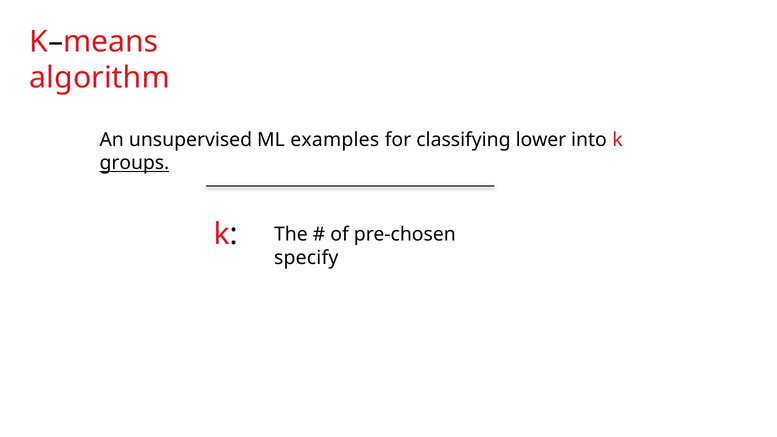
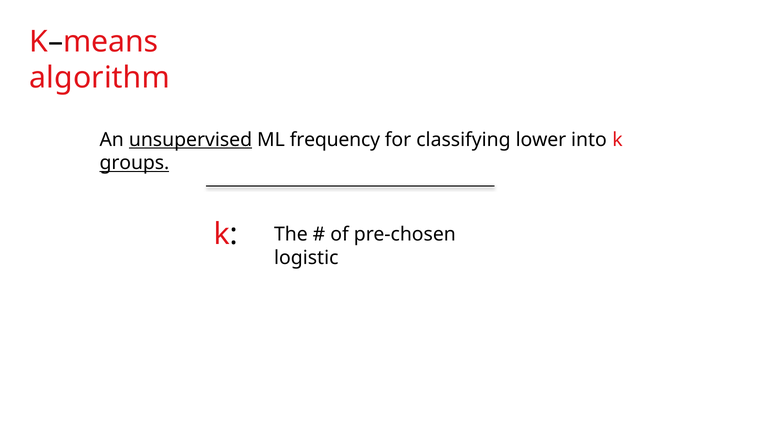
unsupervised underline: none -> present
examples: examples -> frequency
specify: specify -> logistic
